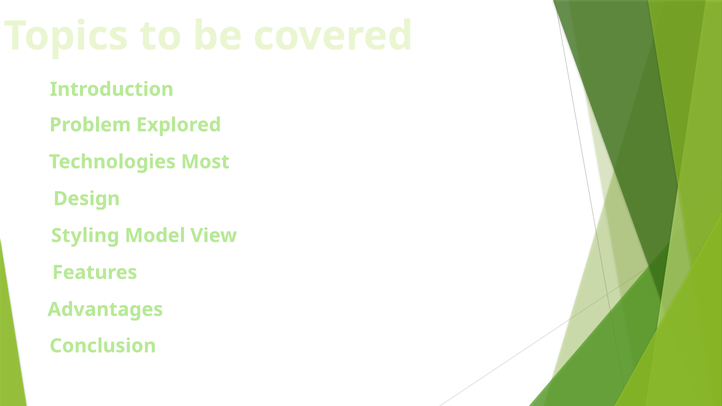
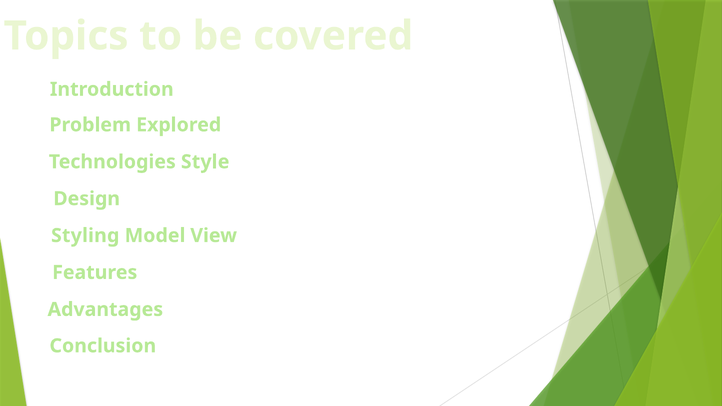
Most: Most -> Style
